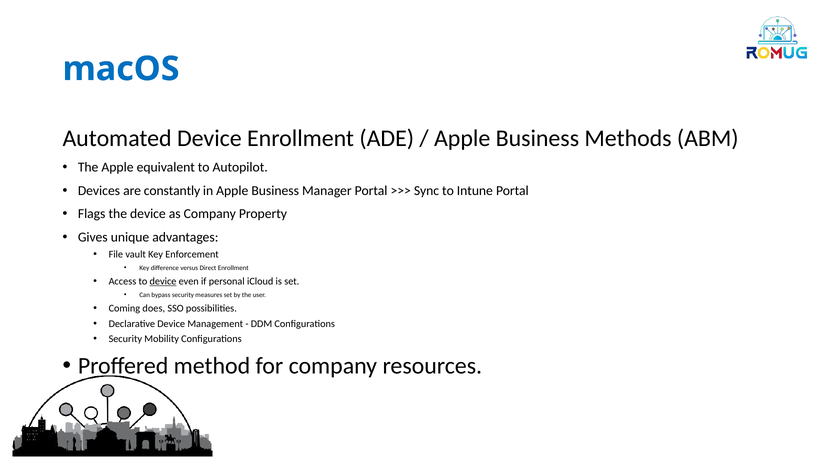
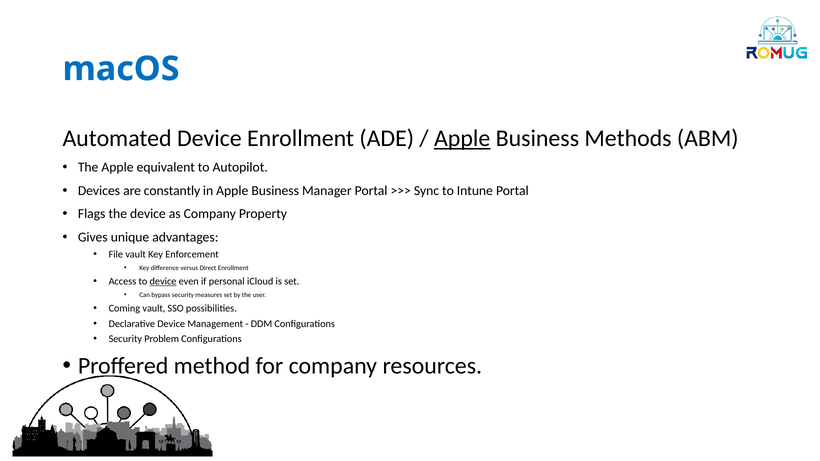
Apple at (462, 139) underline: none -> present
Coming does: does -> vault
Mobility: Mobility -> Problem
